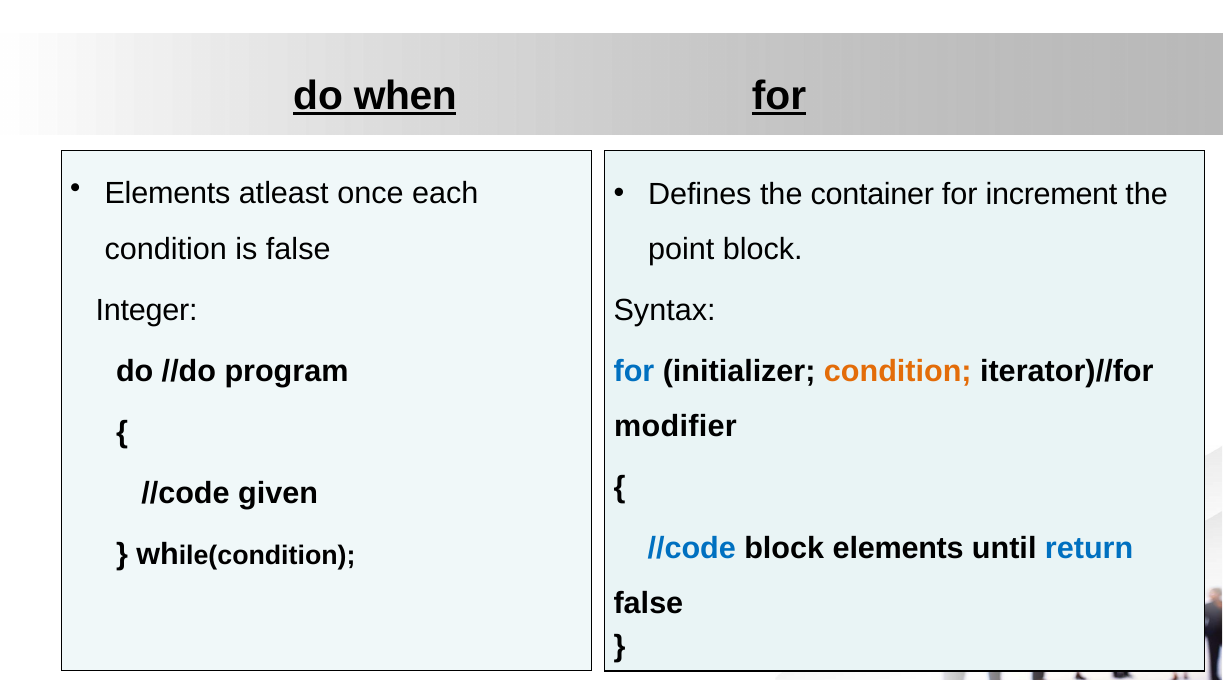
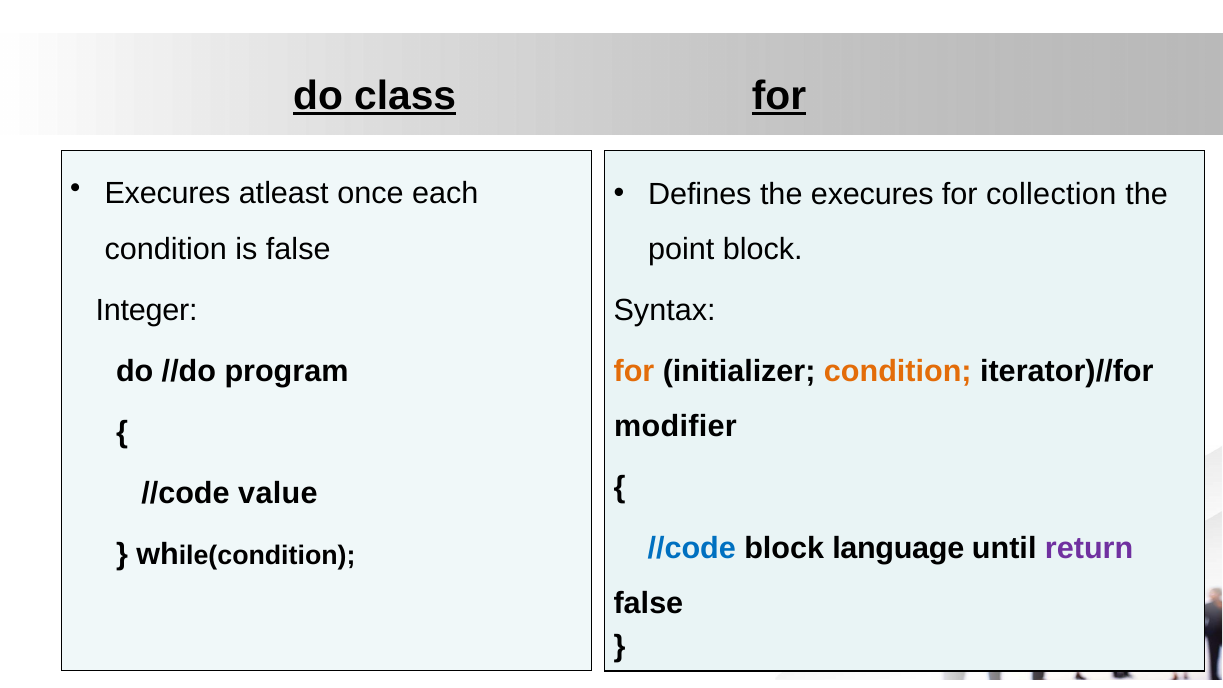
when: when -> class
Elements at (168, 194): Elements -> Execures
the container: container -> execures
increment: increment -> collection
for at (634, 371) colour: blue -> orange
given: given -> value
block elements: elements -> language
return colour: blue -> purple
